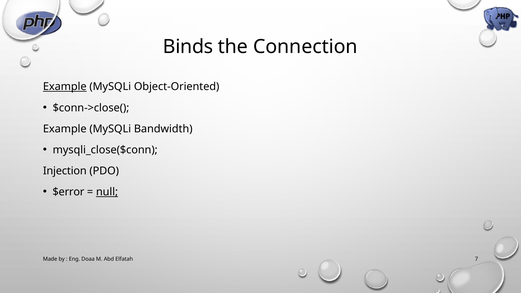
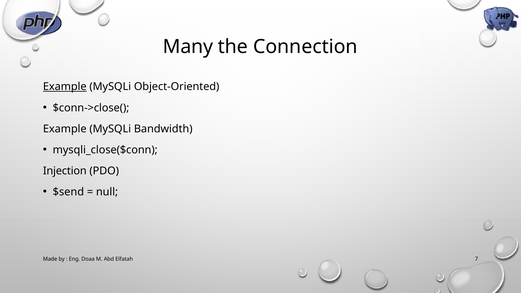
Binds: Binds -> Many
$error: $error -> $send
null underline: present -> none
